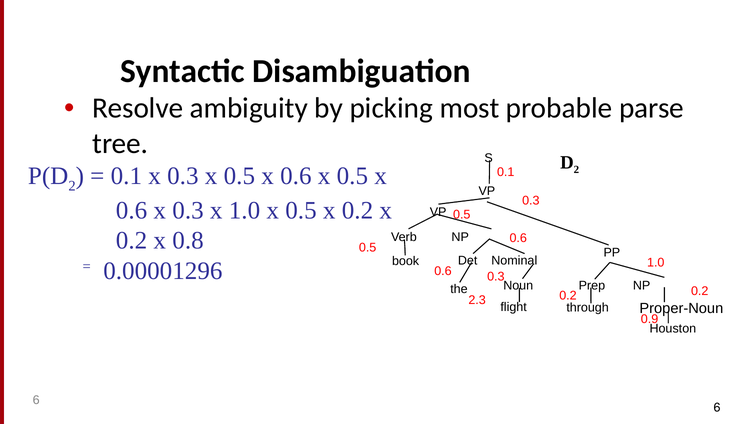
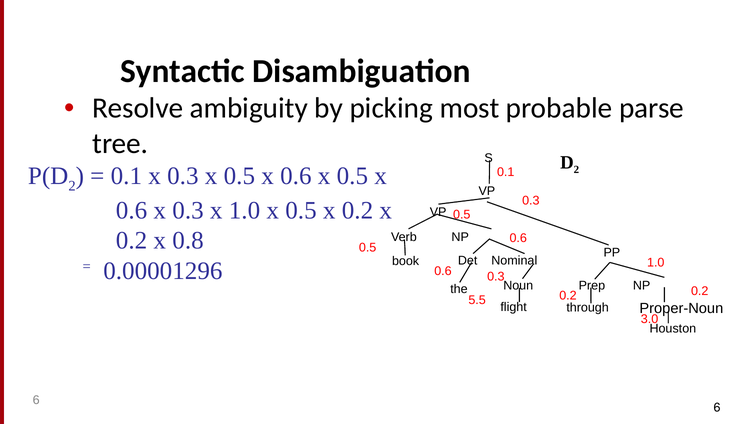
2.3: 2.3 -> 5.5
0.9: 0.9 -> 3.0
